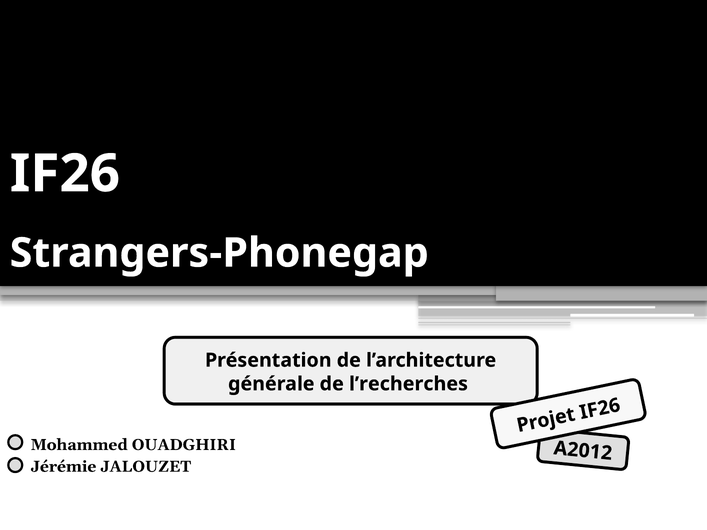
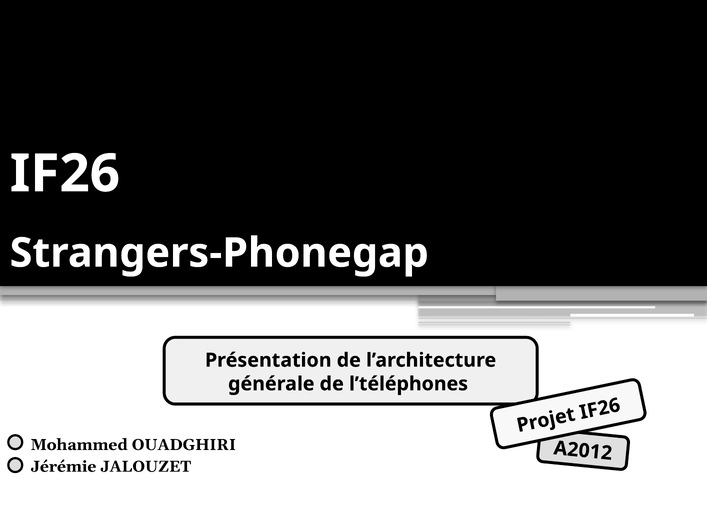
l’recherches: l’recherches -> l’téléphones
